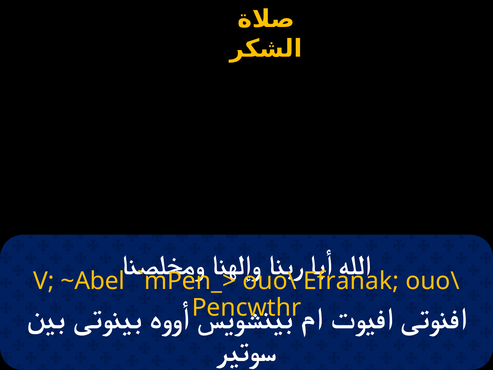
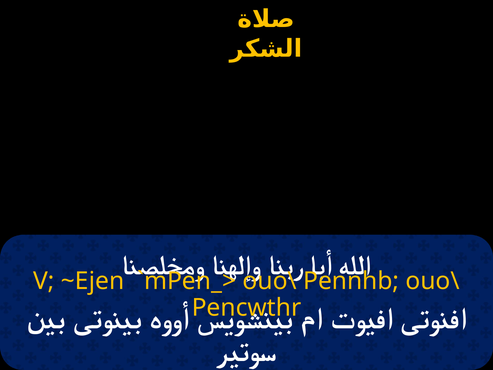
~Abel: ~Abel -> ~Ejen
Efranak: Efranak -> Pennhb
